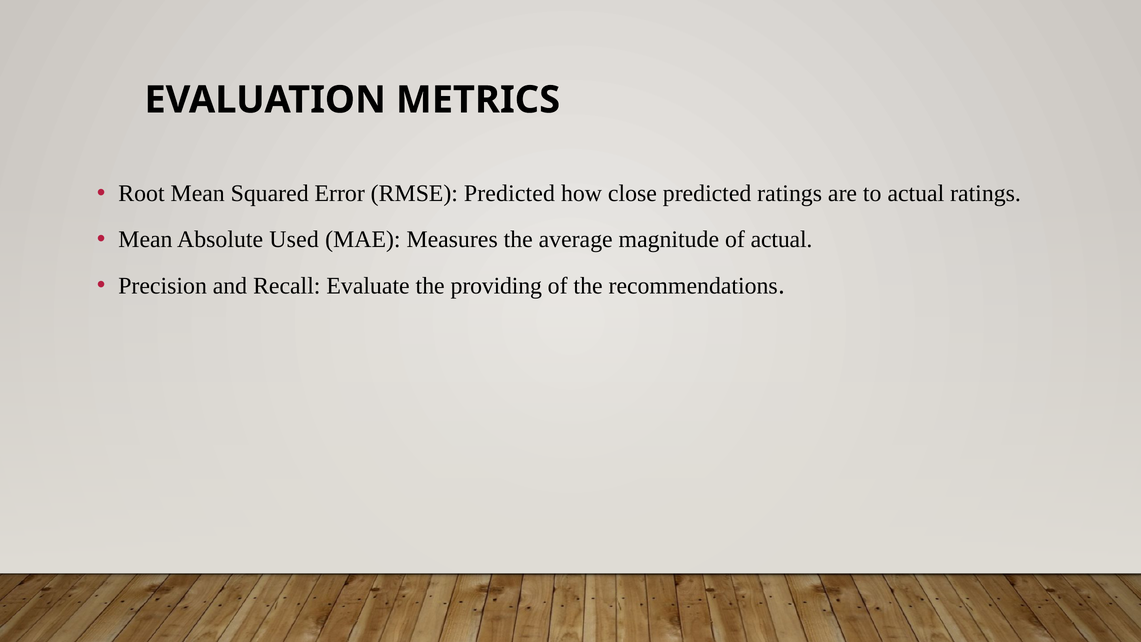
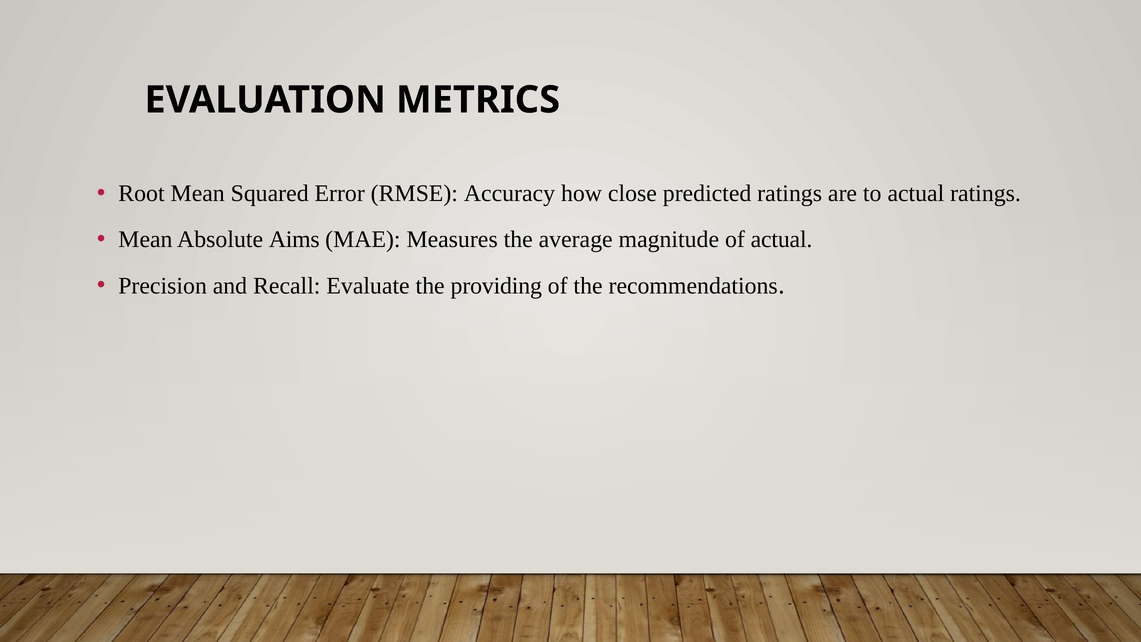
RMSE Predicted: Predicted -> Accuracy
Used: Used -> Aims
